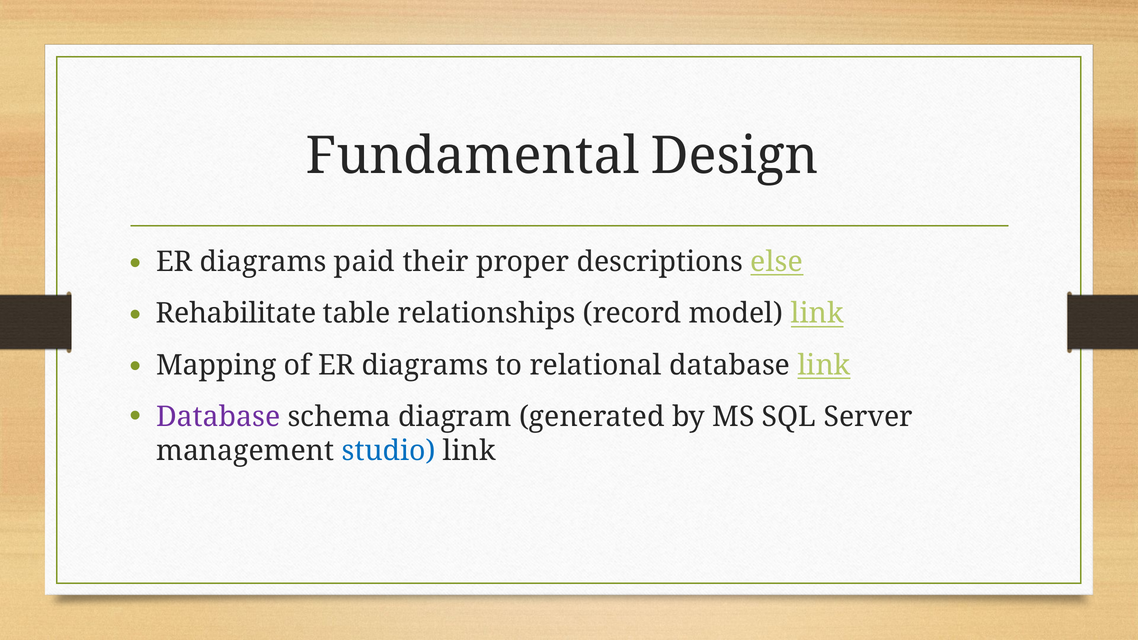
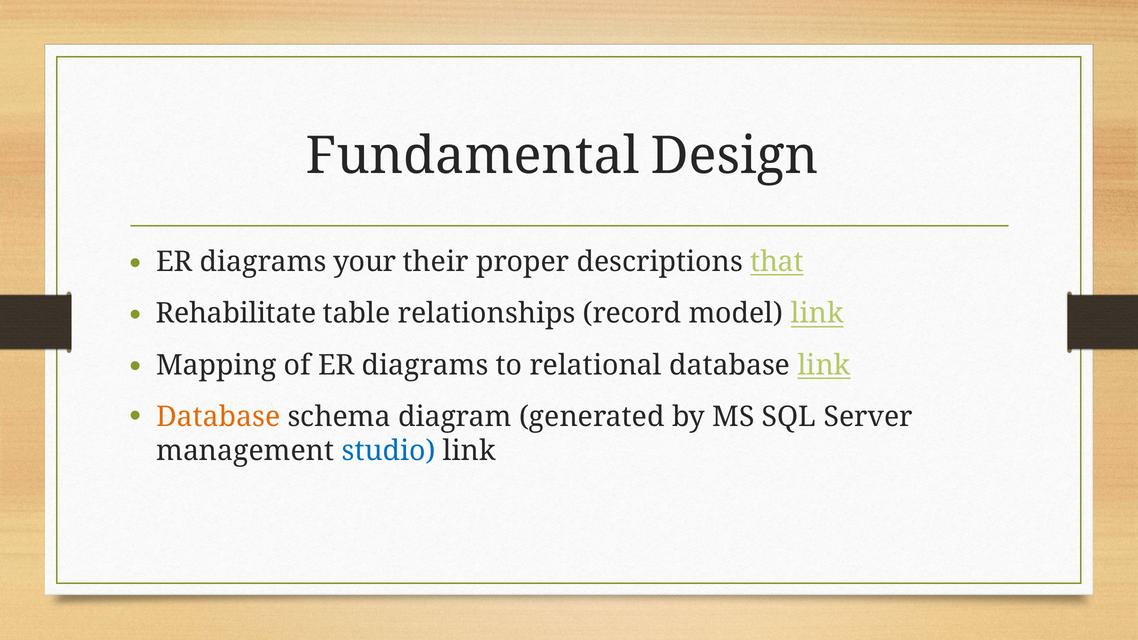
paid: paid -> your
else: else -> that
Database at (218, 417) colour: purple -> orange
